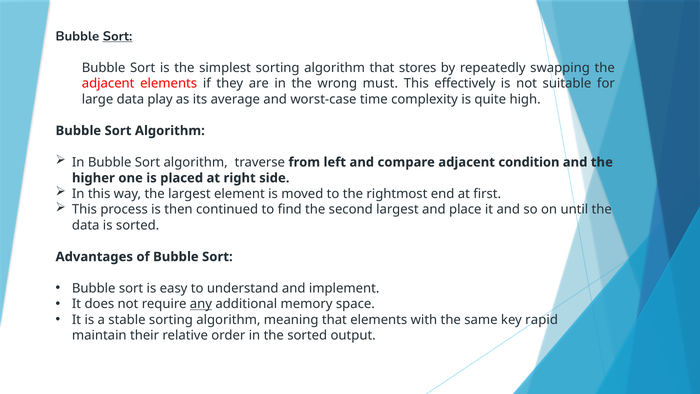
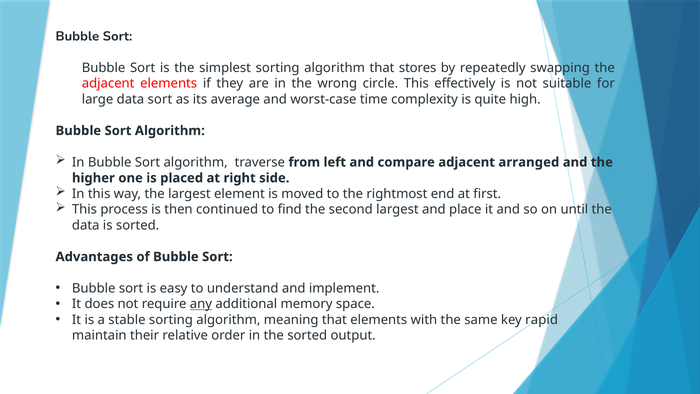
Sort at (117, 36) underline: present -> none
must: must -> circle
data play: play -> sort
condition: condition -> arranged
